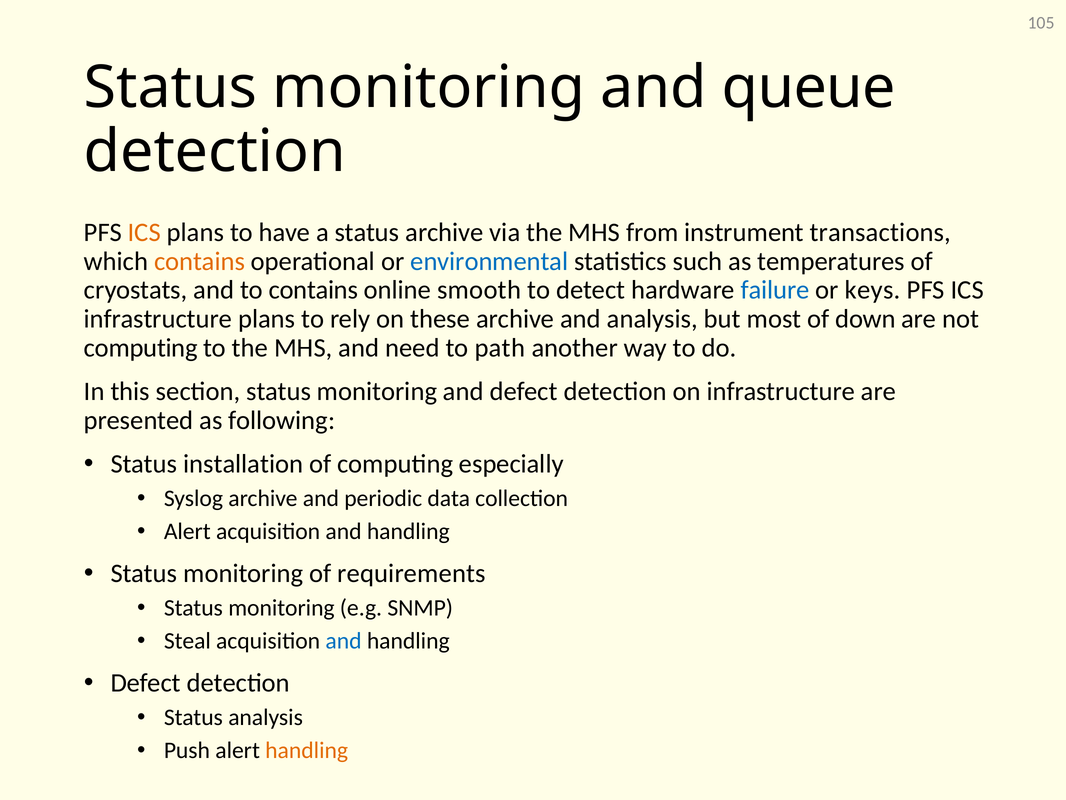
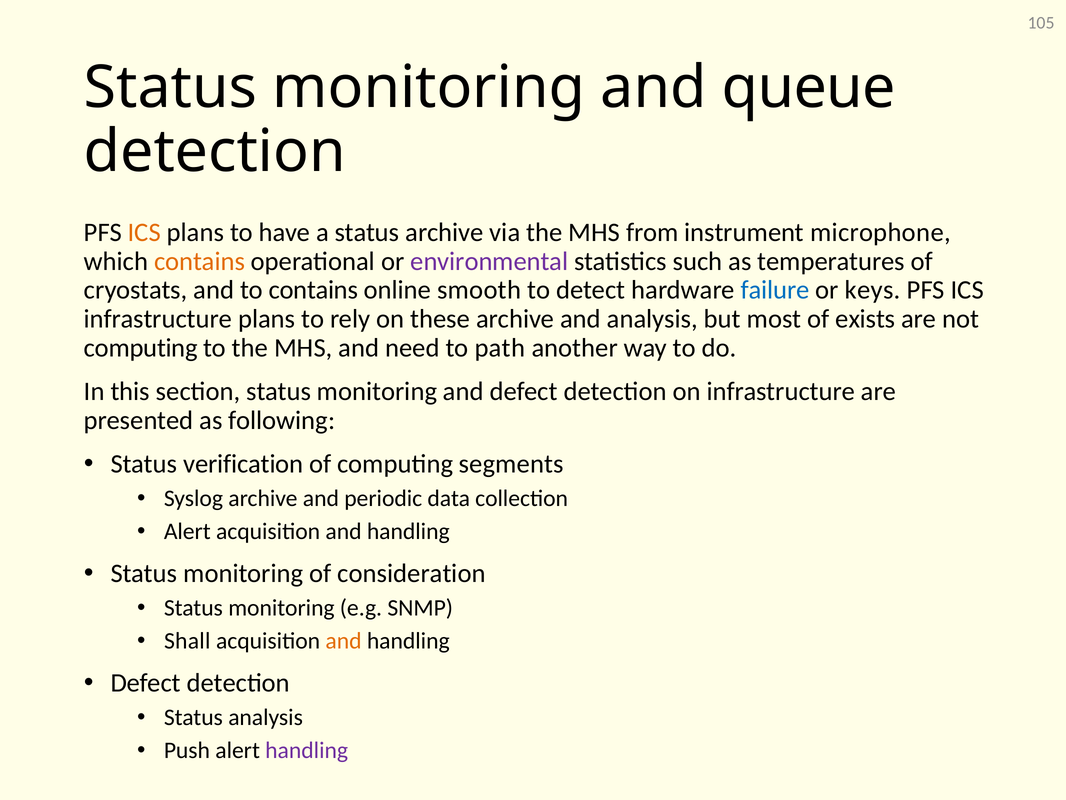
transactions: transactions -> microphone
environmental colour: blue -> purple
down: down -> exists
installation: installation -> verification
especially: especially -> segments
requirements: requirements -> consideration
Steal: Steal -> Shall
and at (344, 641) colour: blue -> orange
handling at (307, 750) colour: orange -> purple
